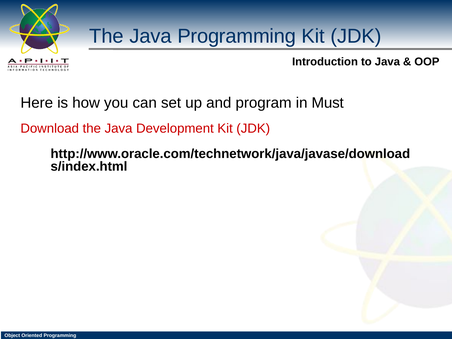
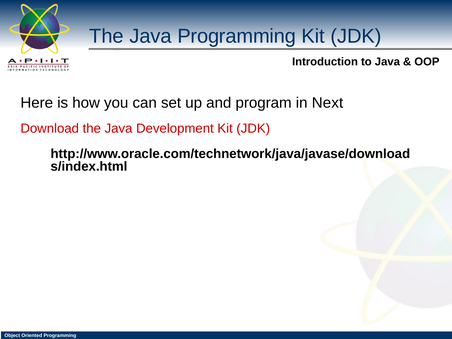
Must: Must -> Next
